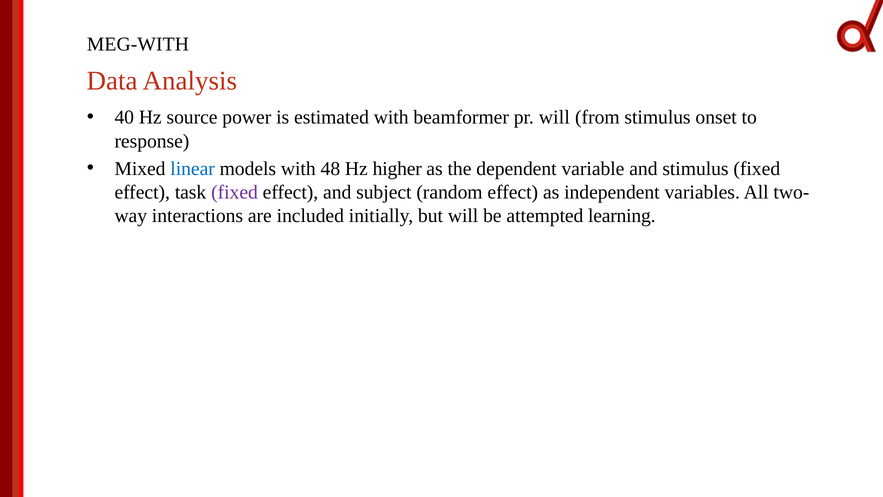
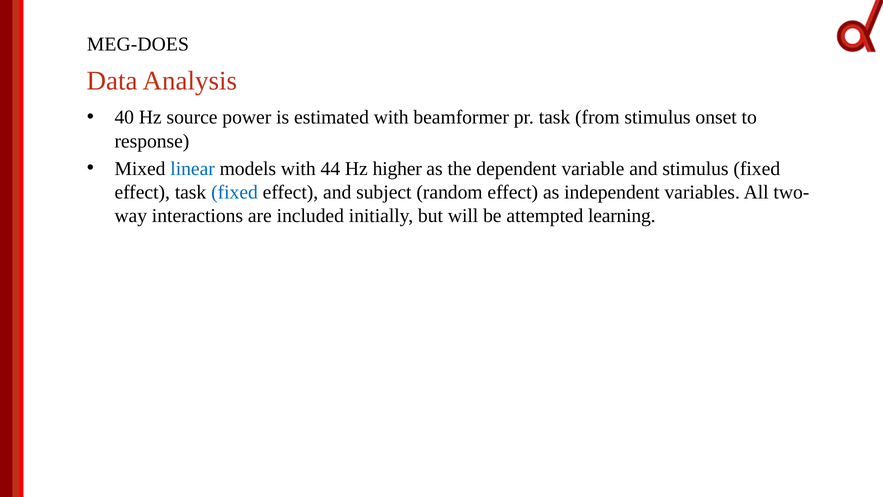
MEG-WITH: MEG-WITH -> MEG-DOES
pr will: will -> task
48: 48 -> 44
fixed at (235, 192) colour: purple -> blue
